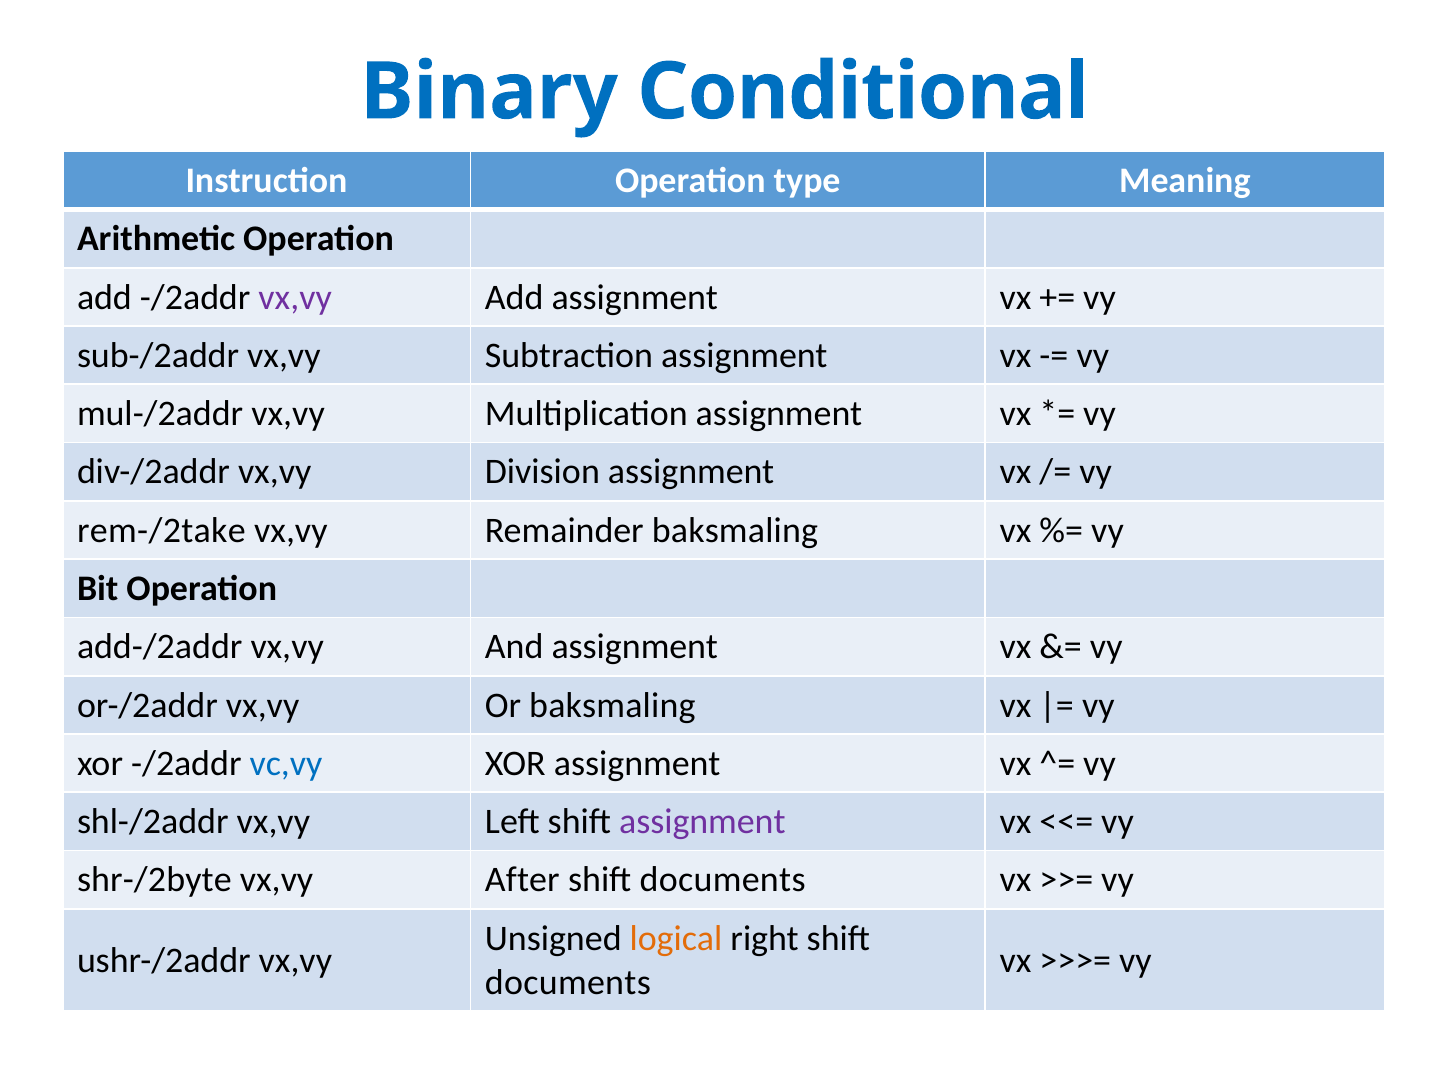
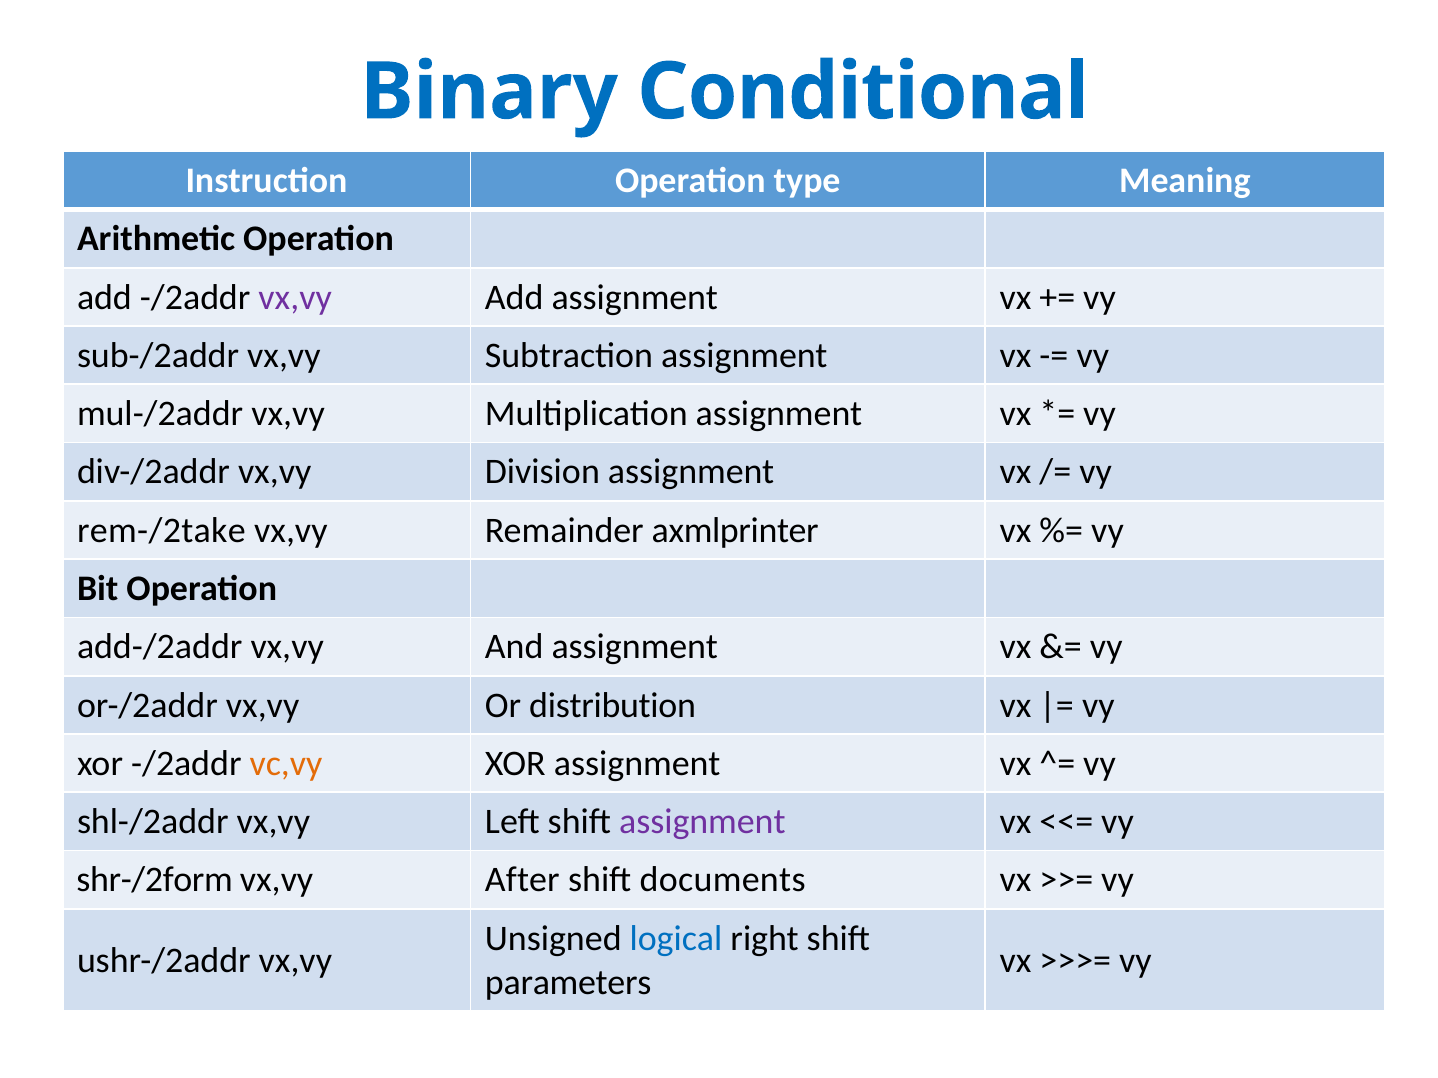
Remainder baksmaling: baksmaling -> axmlprinter
Or baksmaling: baksmaling -> distribution
vc,vy colour: blue -> orange
shr-/2byte: shr-/2byte -> shr-/2form
logical colour: orange -> blue
documents at (568, 983): documents -> parameters
